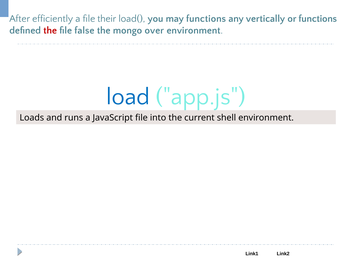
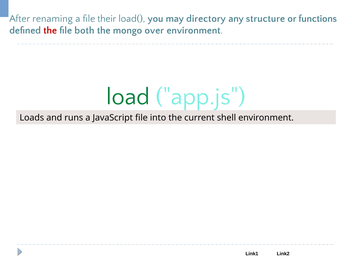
efficiently: efficiently -> renaming
may functions: functions -> directory
vertically: vertically -> structure
false: false -> both
load colour: blue -> green
